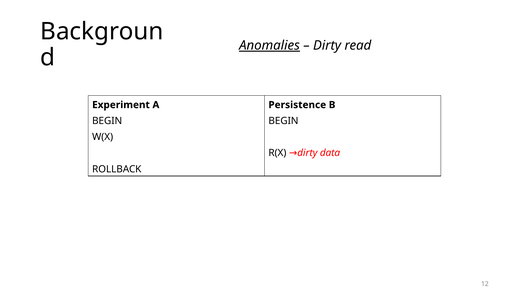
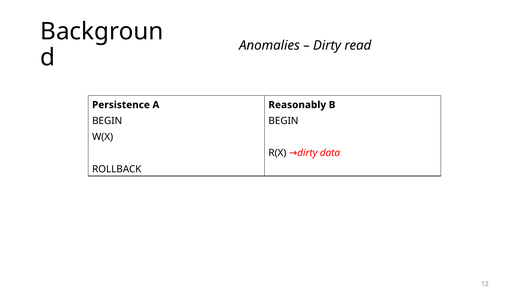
Anomalies underline: present -> none
Experiment: Experiment -> Persistence
Persistence: Persistence -> Reasonably
